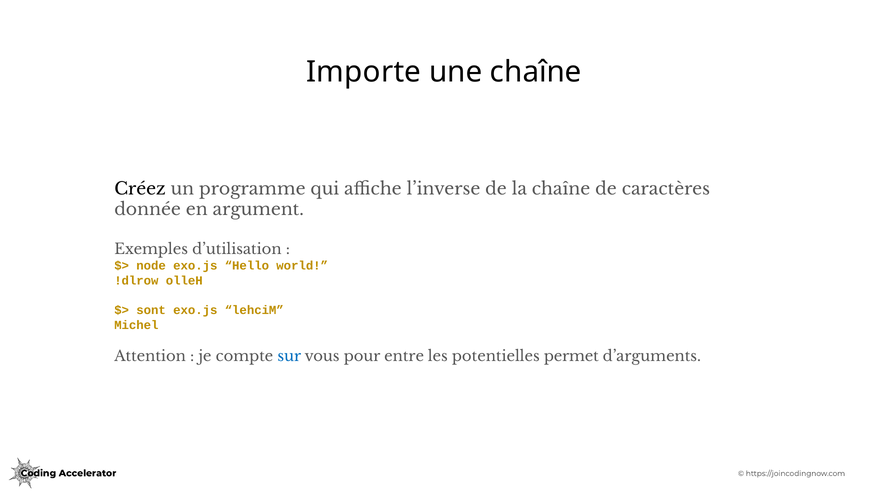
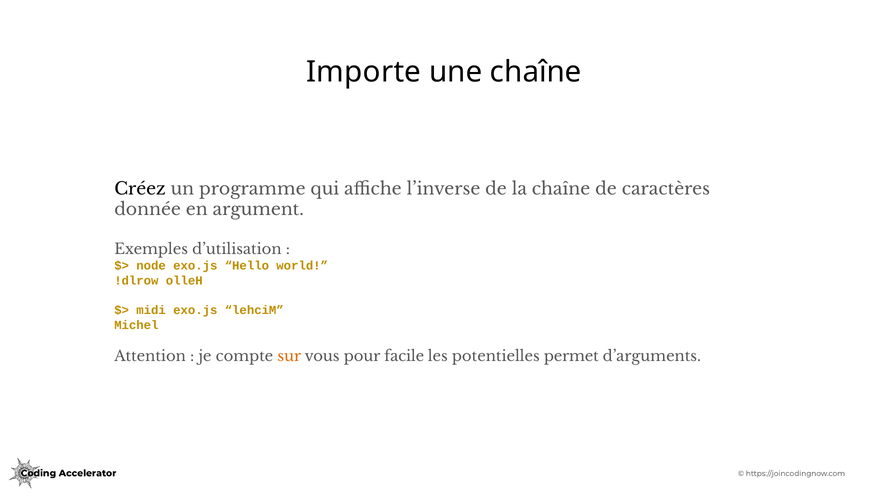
sont: sont -> midi
sur colour: blue -> orange
entre: entre -> facile
